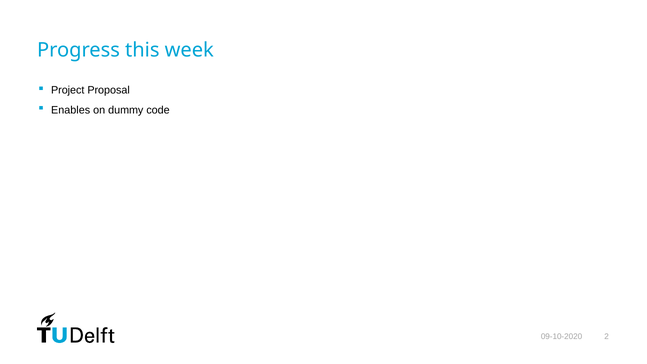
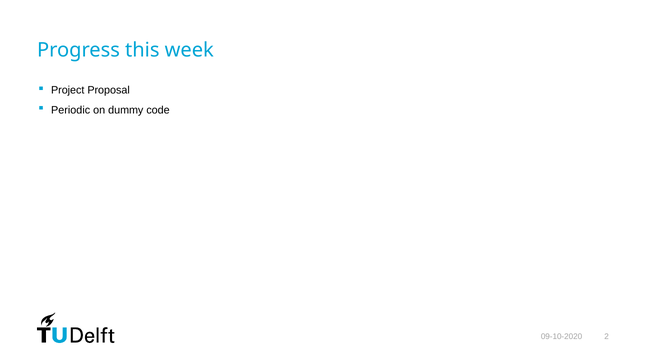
Enables: Enables -> Periodic
